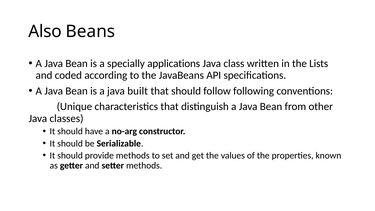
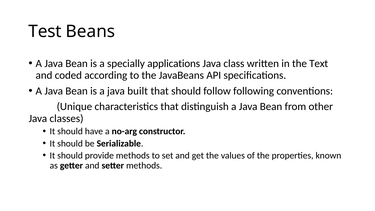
Also: Also -> Test
Lists: Lists -> Text
